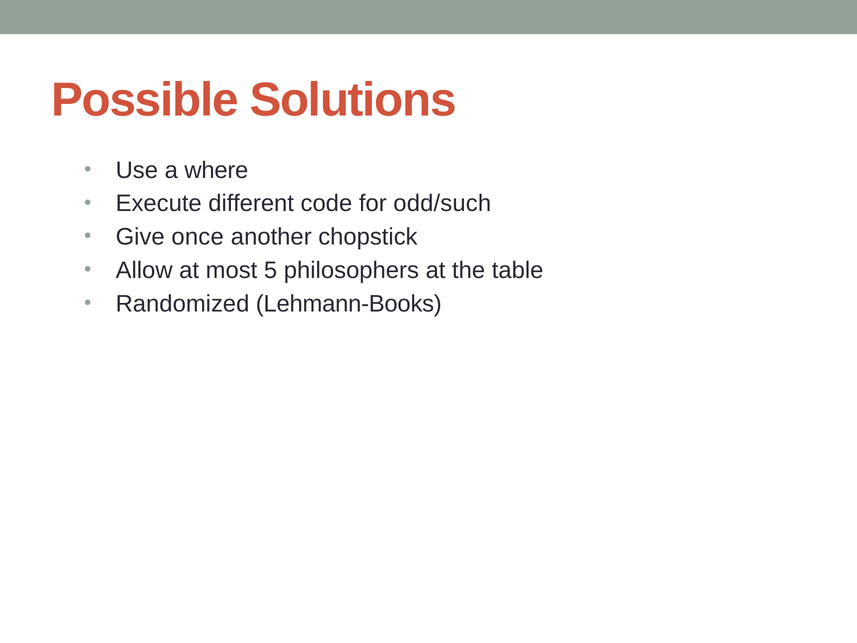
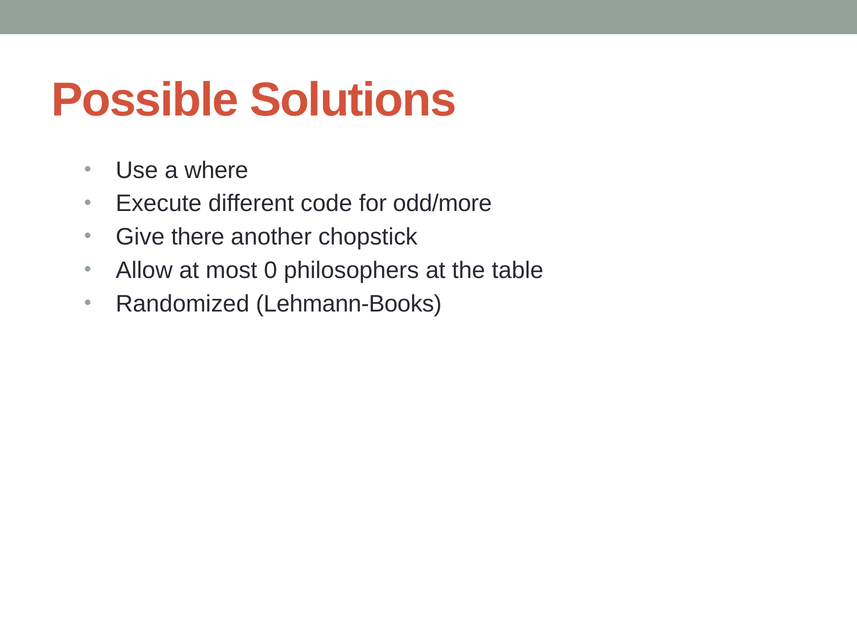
odd/such: odd/such -> odd/more
once: once -> there
5: 5 -> 0
